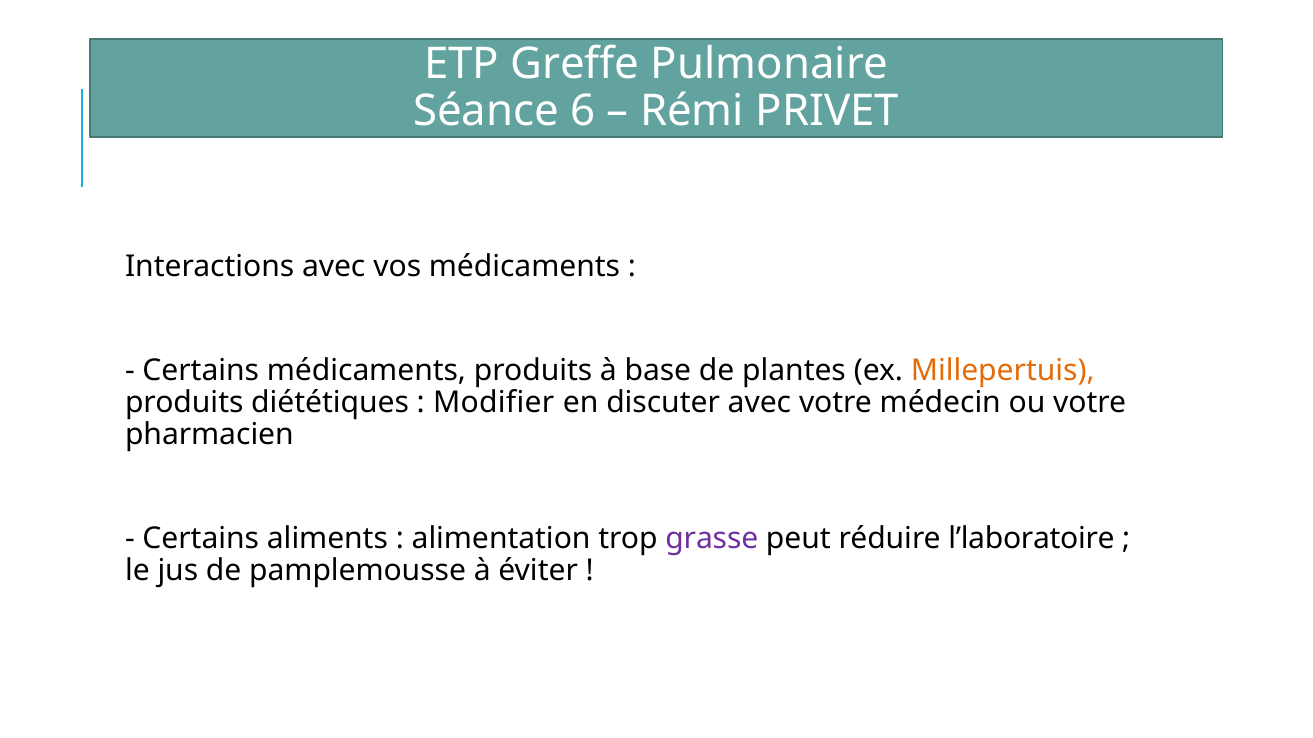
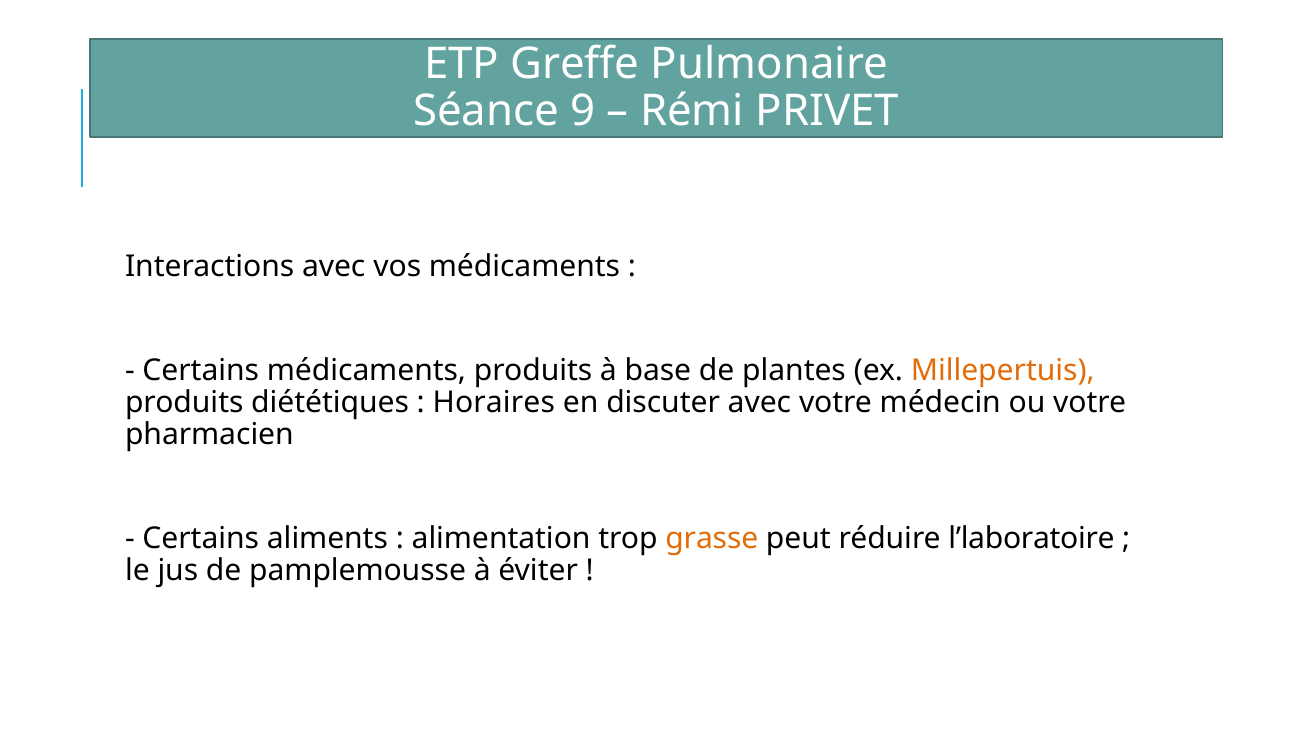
6: 6 -> 9
Modifier: Modifier -> Horaires
grasse colour: purple -> orange
